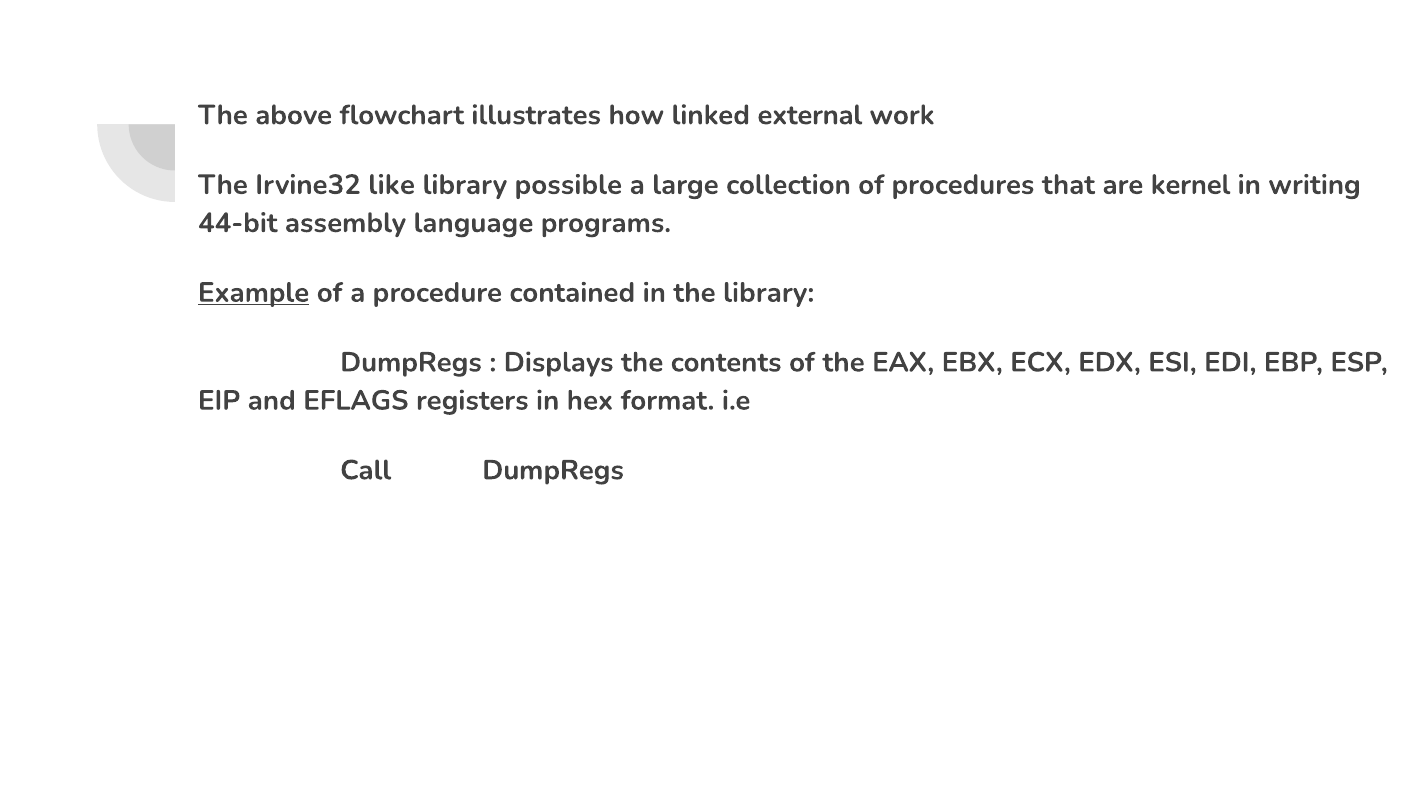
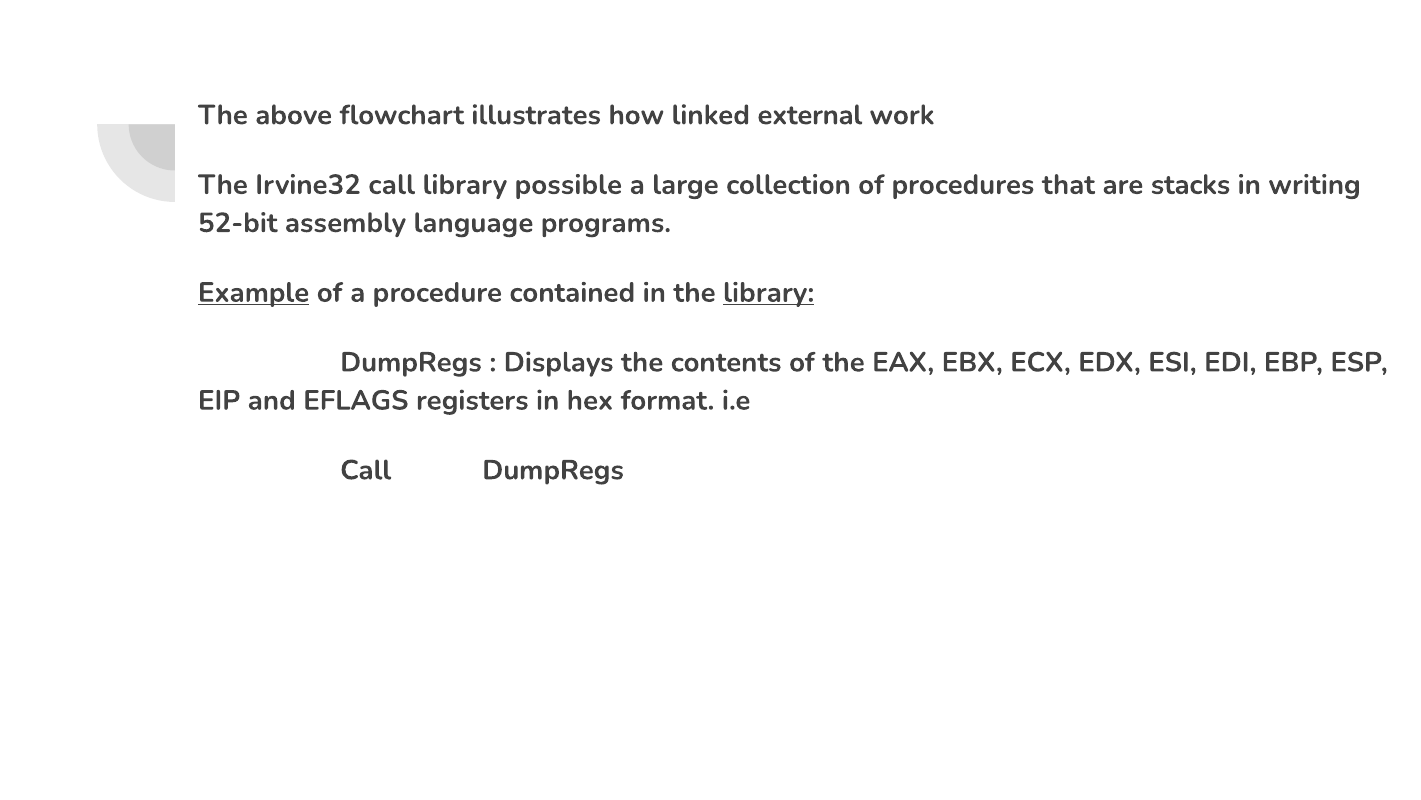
Irvine32 like: like -> call
kernel: kernel -> stacks
44-bit: 44-bit -> 52-bit
library at (769, 292) underline: none -> present
